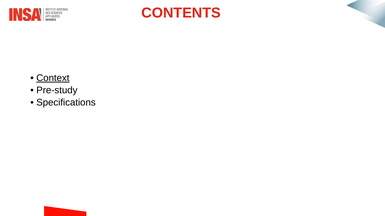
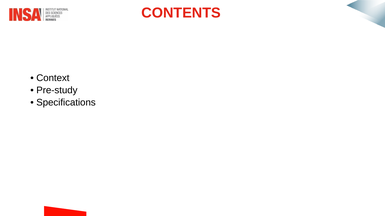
Context underline: present -> none
